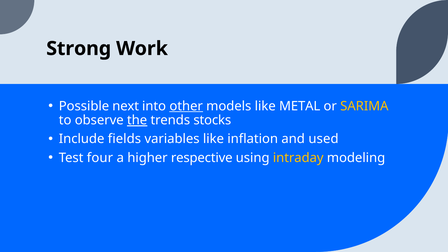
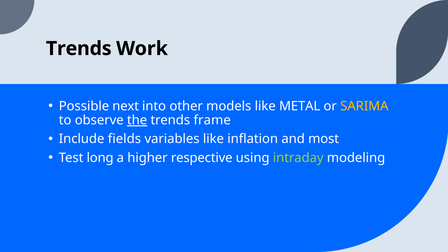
Strong at (79, 49): Strong -> Trends
other underline: present -> none
stocks: stocks -> frame
used: used -> most
four: four -> long
intraday colour: yellow -> light green
